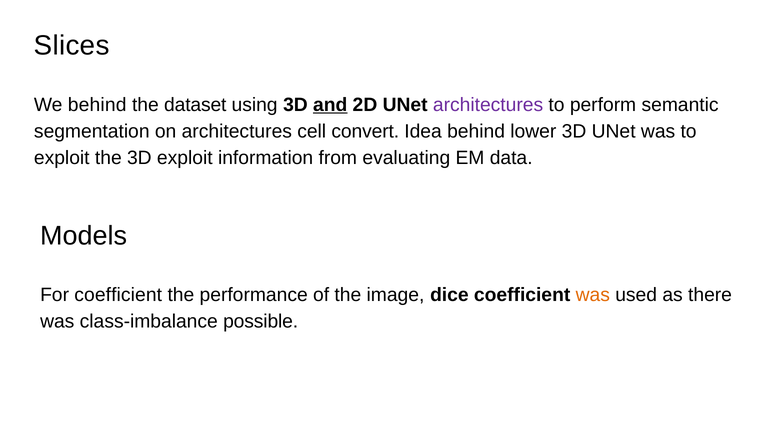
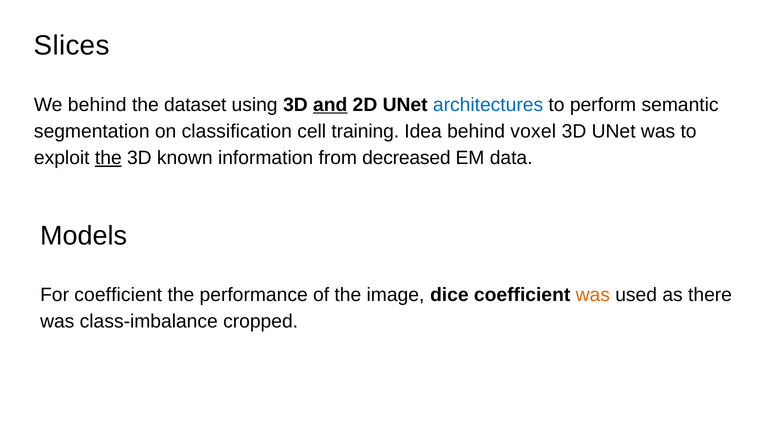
architectures at (488, 105) colour: purple -> blue
on architectures: architectures -> classification
convert: convert -> training
lower: lower -> voxel
the at (108, 158) underline: none -> present
3D exploit: exploit -> known
evaluating: evaluating -> decreased
possible: possible -> cropped
